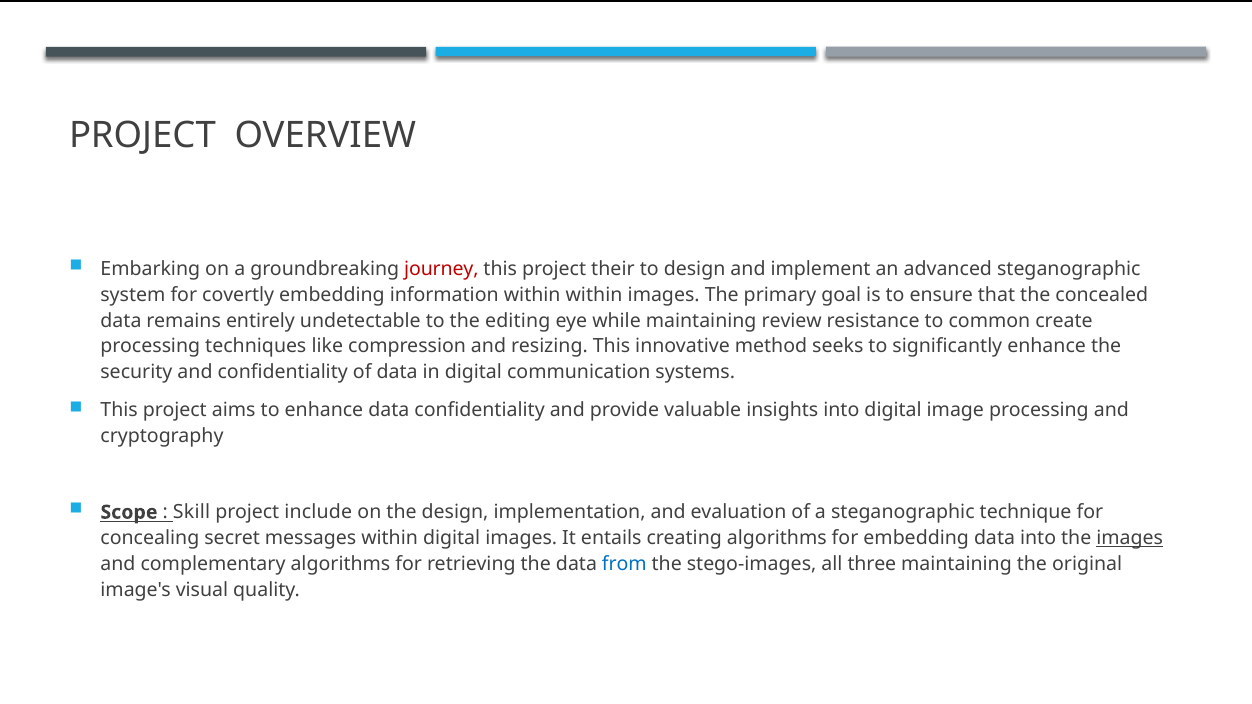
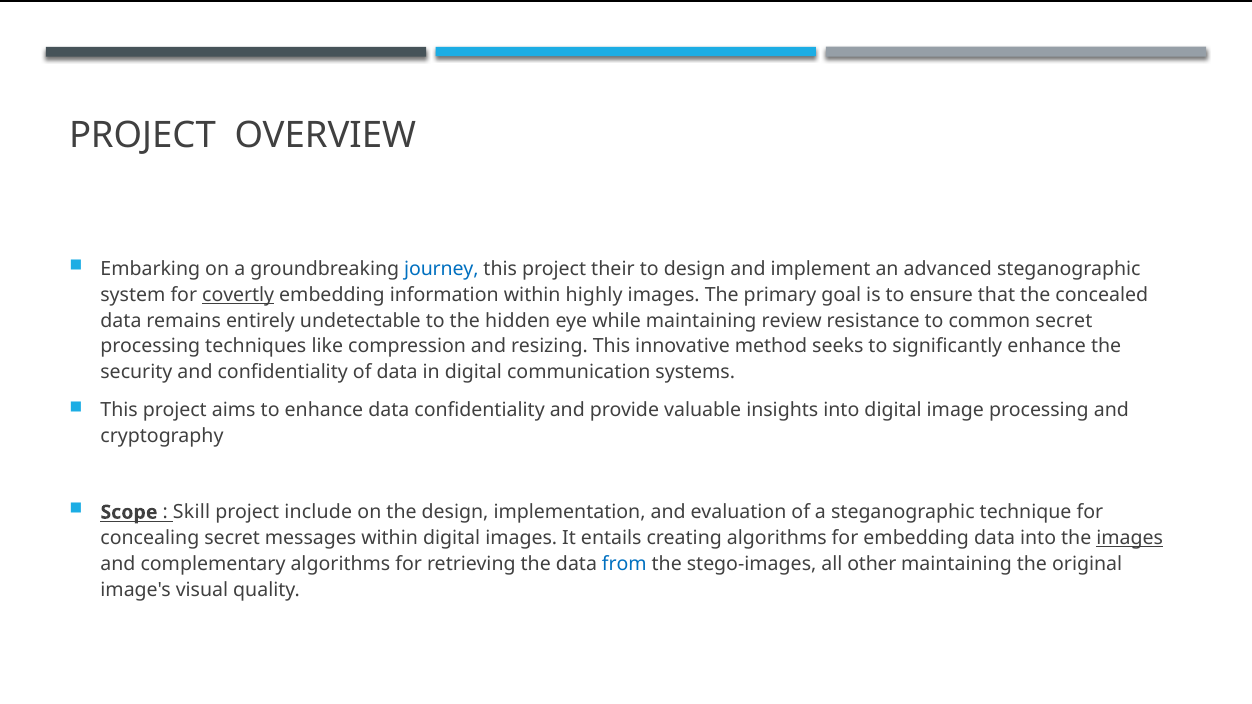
journey colour: red -> blue
covertly underline: none -> present
within within: within -> highly
editing: editing -> hidden
common create: create -> secret
three: three -> other
